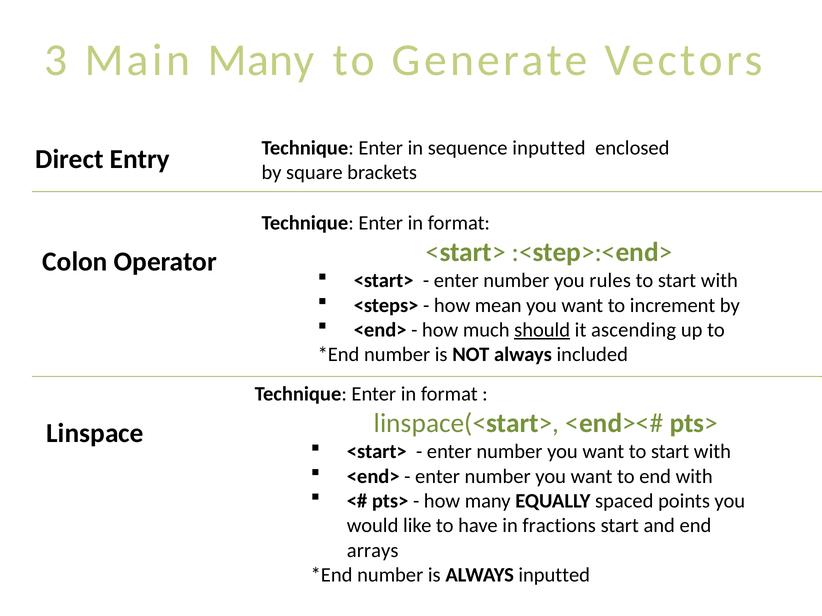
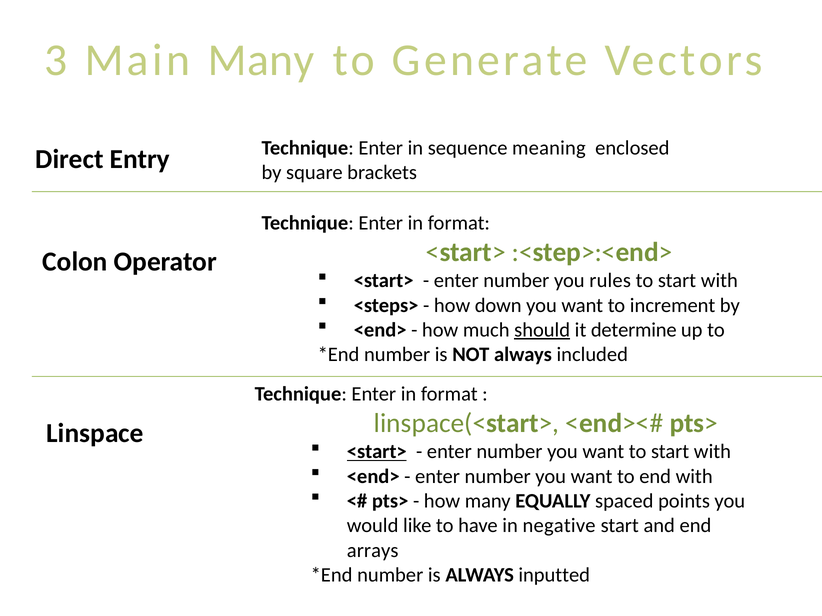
sequence inputted: inputted -> meaning
mean: mean -> down
ascending: ascending -> determine
<start> at (377, 452) underline: none -> present
fractions: fractions -> negative
